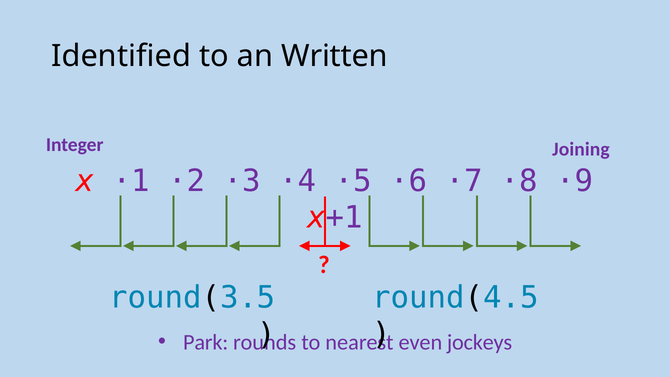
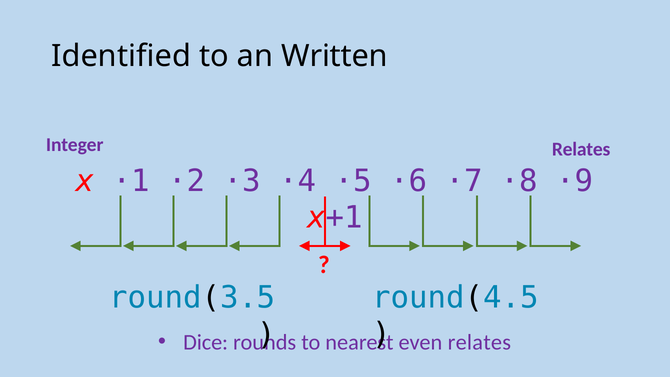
Integer Joining: Joining -> Relates
Park: Park -> Dice
even jockeys: jockeys -> relates
